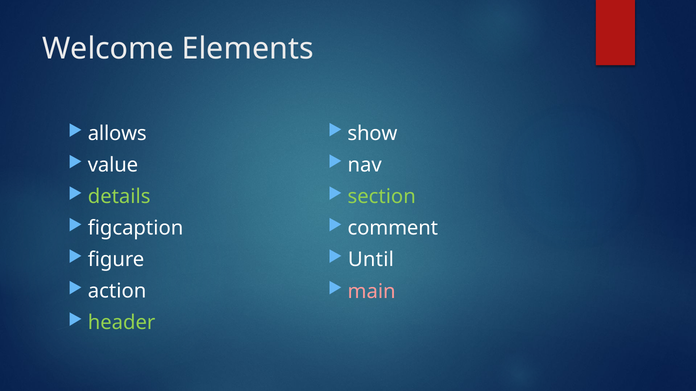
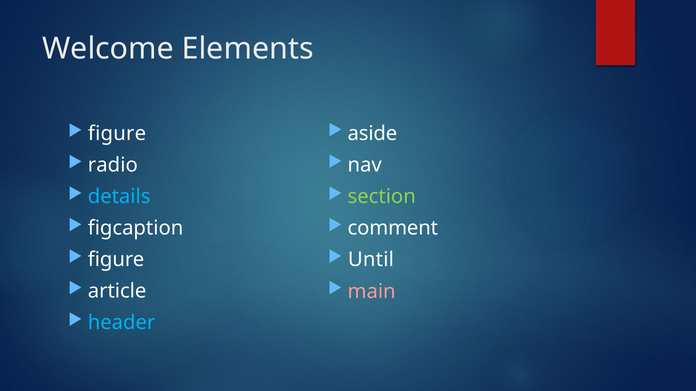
show: show -> aside
allows at (117, 134): allows -> figure
value: value -> radio
details colour: light green -> light blue
action: action -> article
header colour: light green -> light blue
